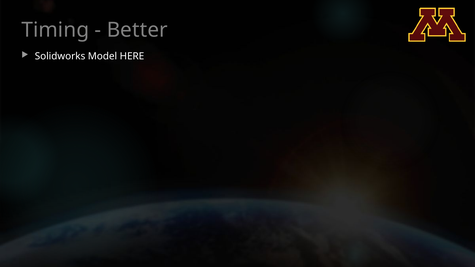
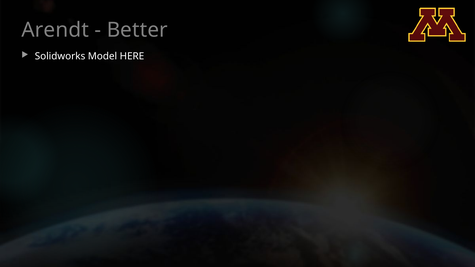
Timing: Timing -> Arendt
